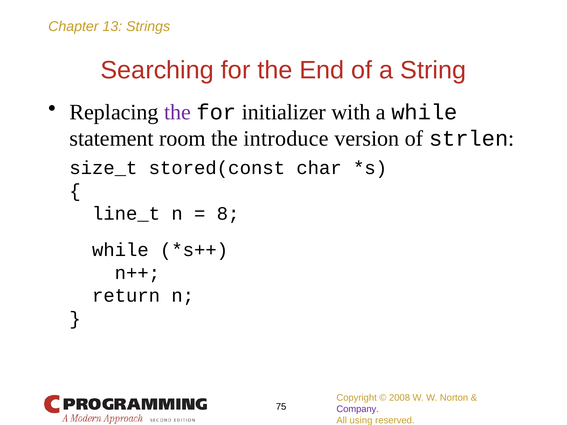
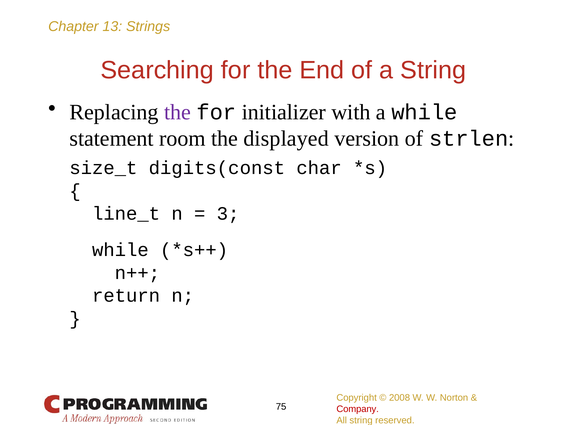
introduce: introduce -> displayed
stored(const: stored(const -> digits(const
8: 8 -> 3
Company colour: purple -> red
All using: using -> string
